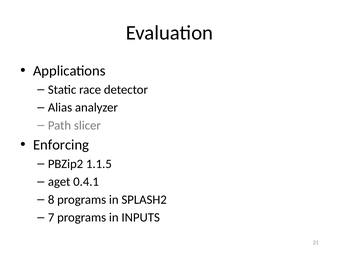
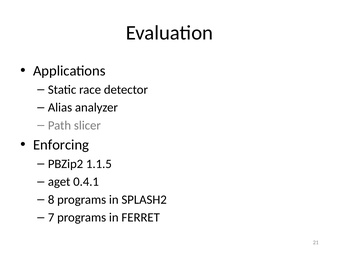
INPUTS: INPUTS -> FERRET
